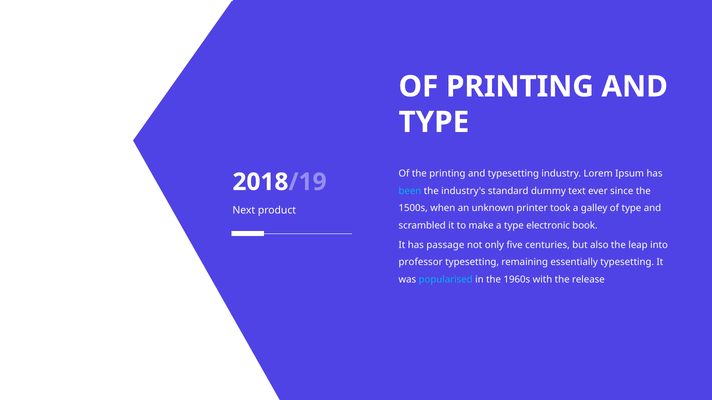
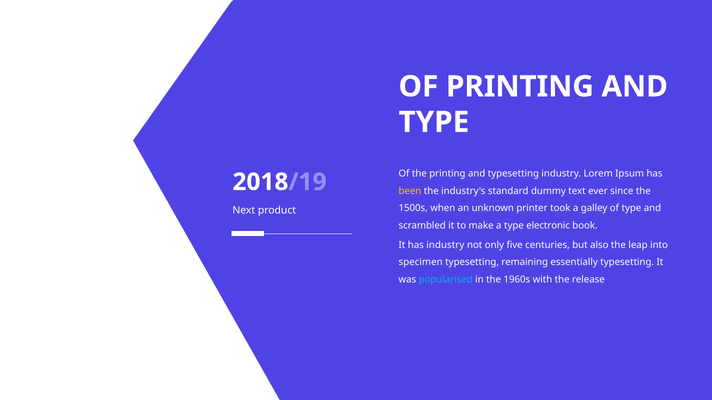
been colour: light blue -> yellow
has passage: passage -> industry
professor: professor -> specimen
